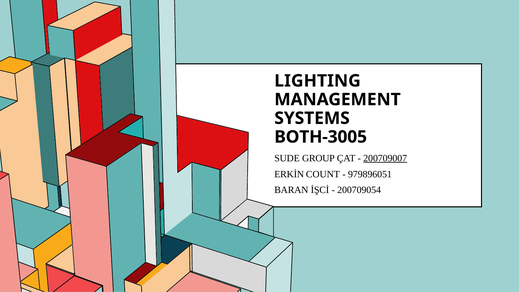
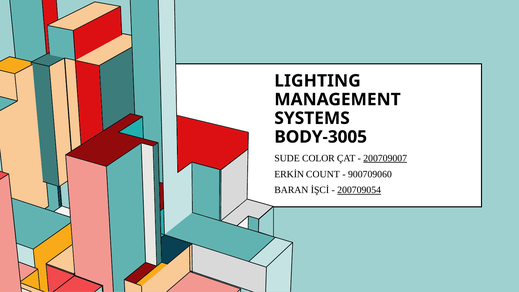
BOTH-3005: BOTH-3005 -> BODY-3005
GROUP: GROUP -> COLOR
979896051: 979896051 -> 900709060
200709054 underline: none -> present
